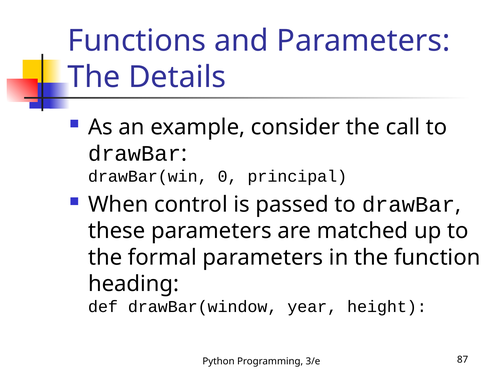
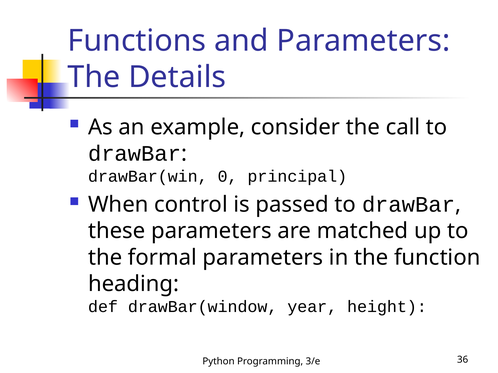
87: 87 -> 36
